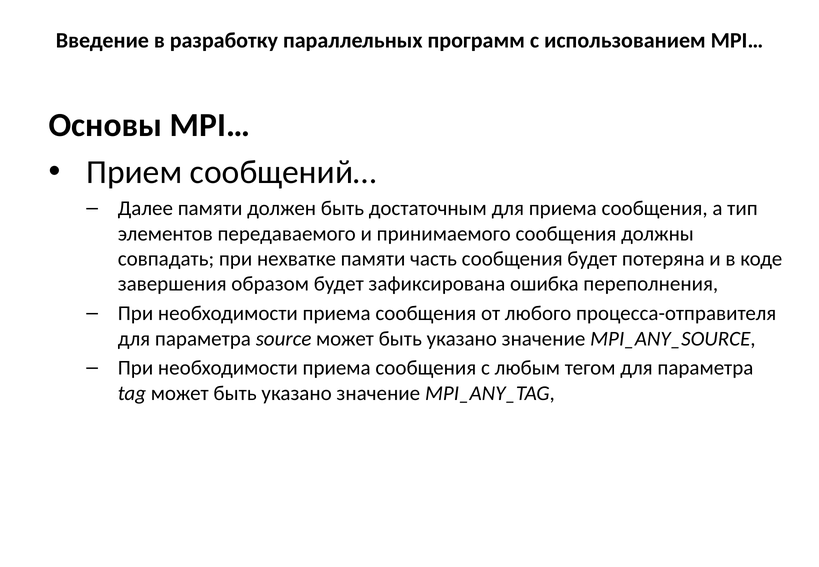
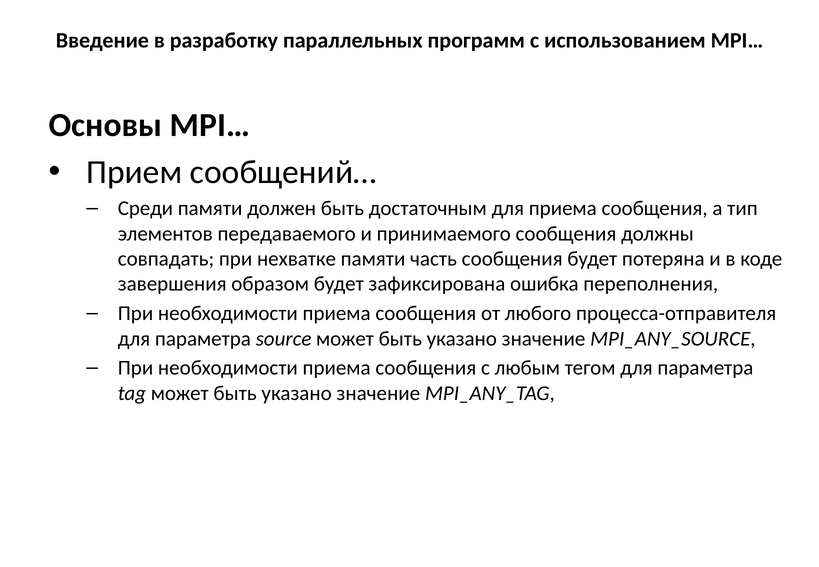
Далее: Далее -> Среди
